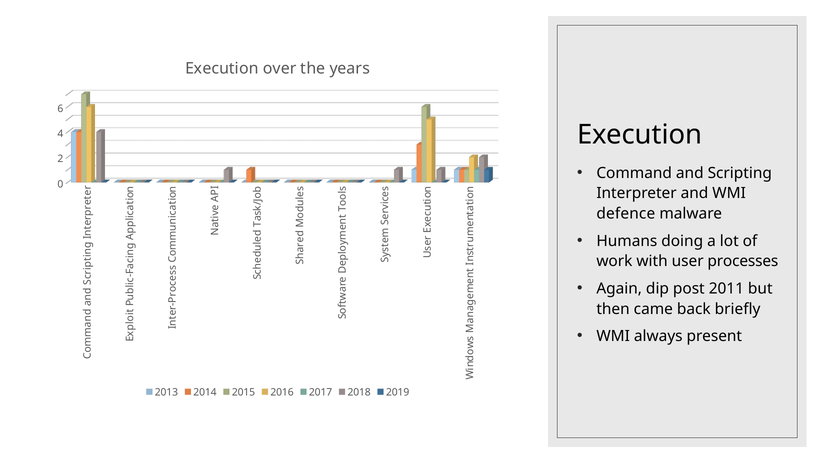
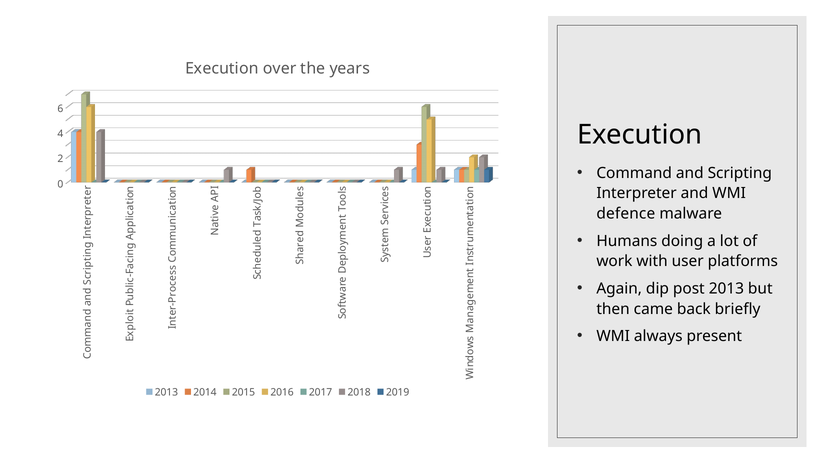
processes: processes -> platforms
post 2011: 2011 -> 2013
